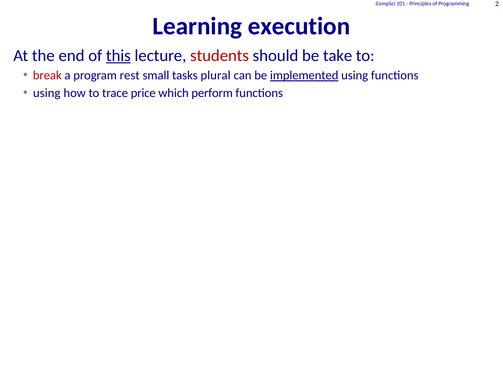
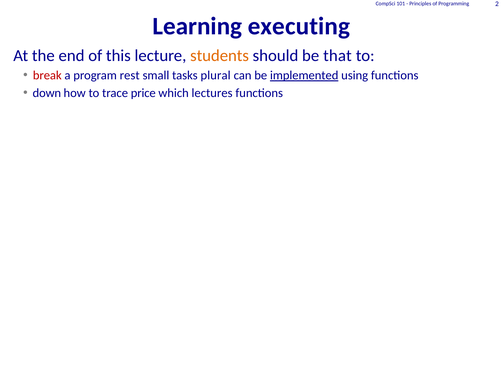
execution: execution -> executing
this underline: present -> none
students colour: red -> orange
take: take -> that
using at (47, 93): using -> down
perform: perform -> lectures
